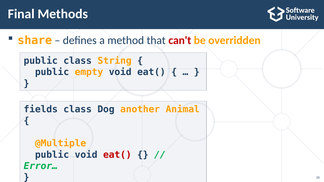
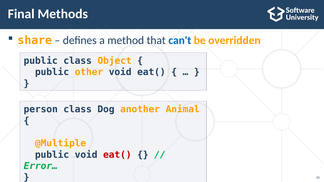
can't colour: red -> blue
String: String -> Object
empty: empty -> other
fields: fields -> person
